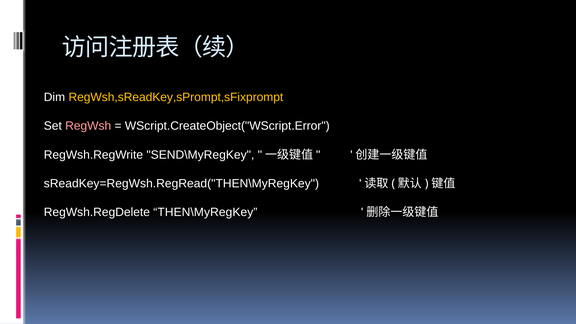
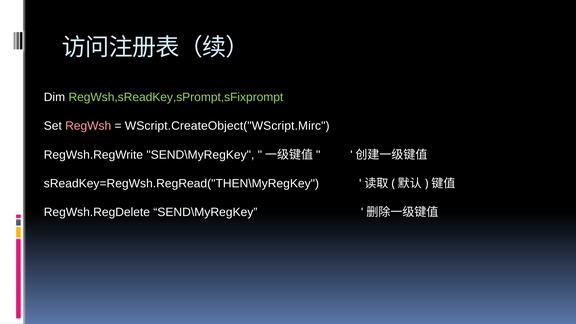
RegWsh,sReadKey,sPrompt,sFixprompt colour: yellow -> light green
WScript.CreateObject("WScript.Error: WScript.CreateObject("WScript.Error -> WScript.CreateObject("WScript.Mirc
RegWsh.RegDelete THEN\MyRegKey: THEN\MyRegKey -> SEND\MyRegKey
